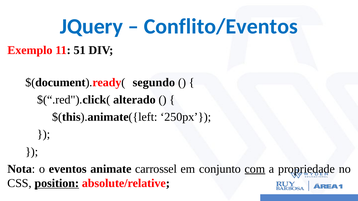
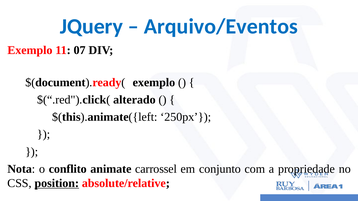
Conflito/Eventos: Conflito/Eventos -> Arquivo/Eventos
51: 51 -> 07
$(document).ready( segundo: segundo -> exemplo
eventos: eventos -> conflito
com underline: present -> none
